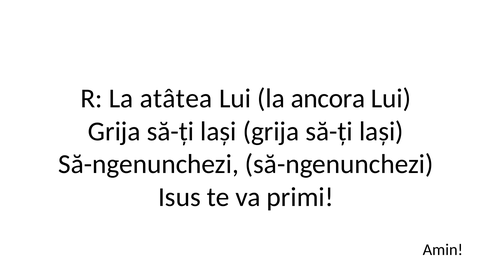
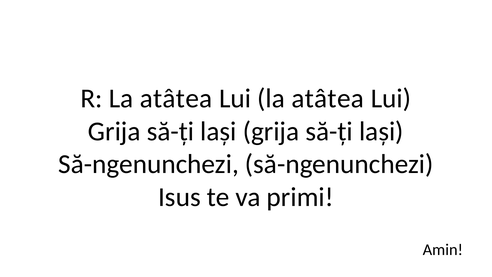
Lui la ancora: ancora -> atâtea
